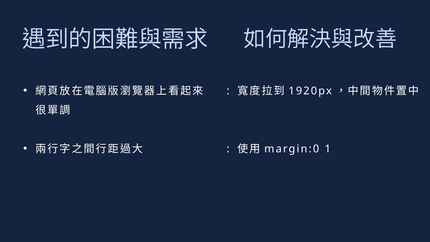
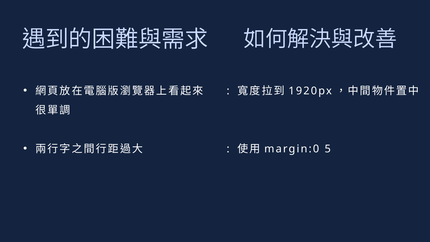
1: 1 -> 5
